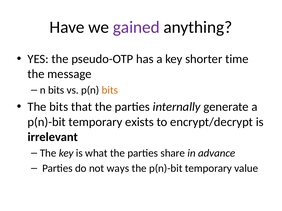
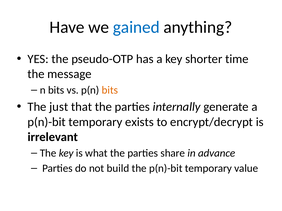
gained colour: purple -> blue
The bits: bits -> just
ways: ways -> build
